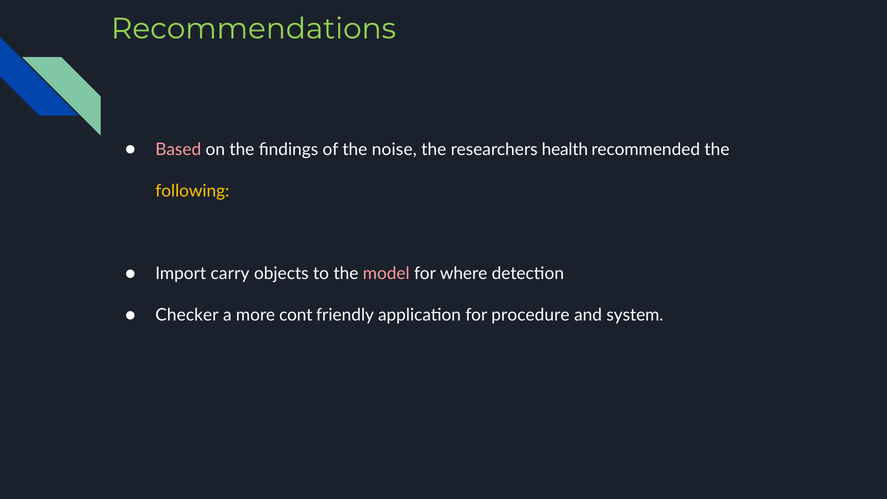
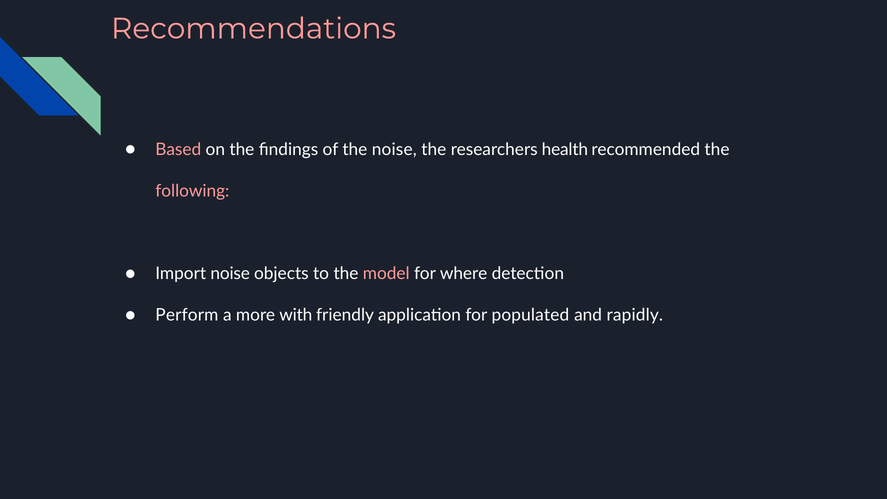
Recommendations colour: light green -> pink
following colour: yellow -> pink
Import carry: carry -> noise
Checker: Checker -> Perform
cont: cont -> with
procedure: procedure -> populated
system: system -> rapidly
